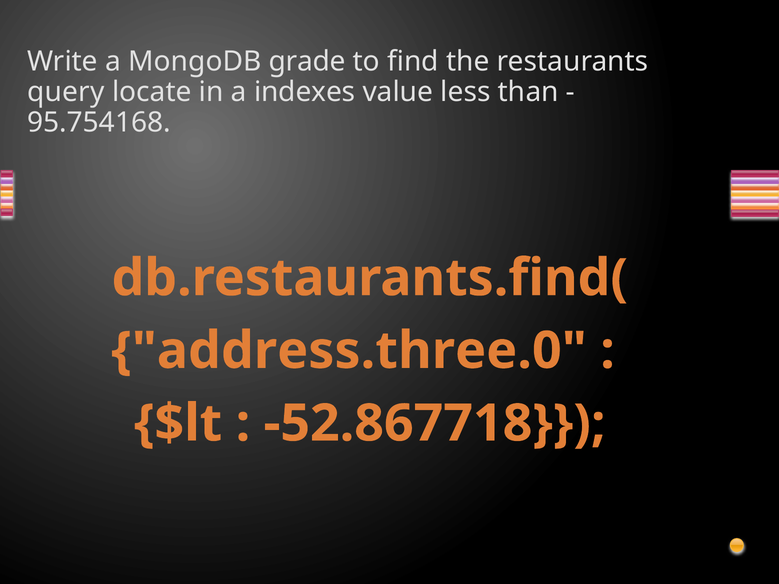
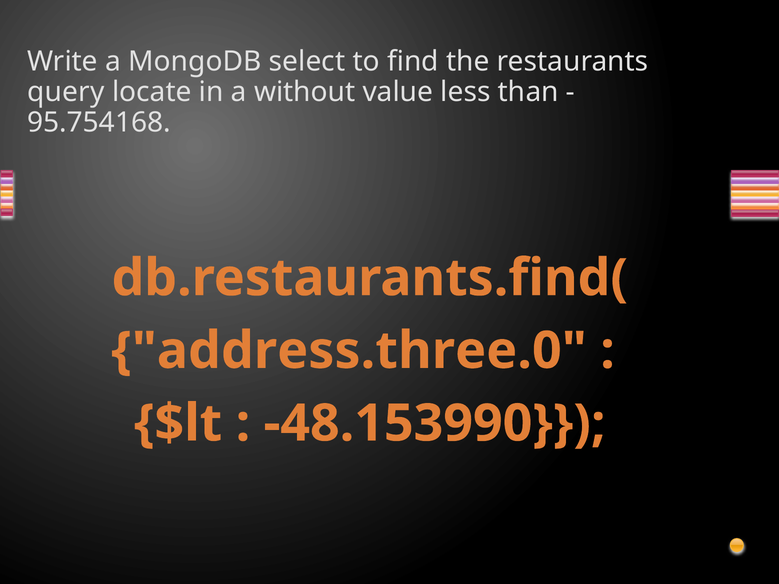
grade: grade -> select
indexes: indexes -> without
-52.867718: -52.867718 -> -48.153990
